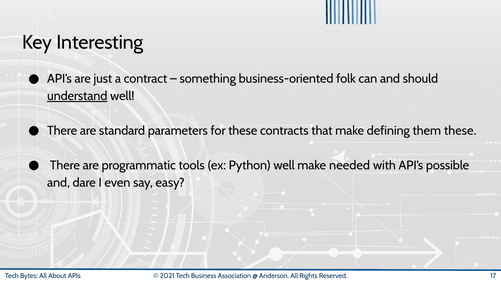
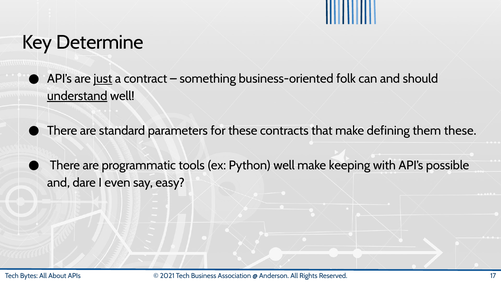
Interesting: Interesting -> Determine
just underline: none -> present
needed: needed -> keeping
